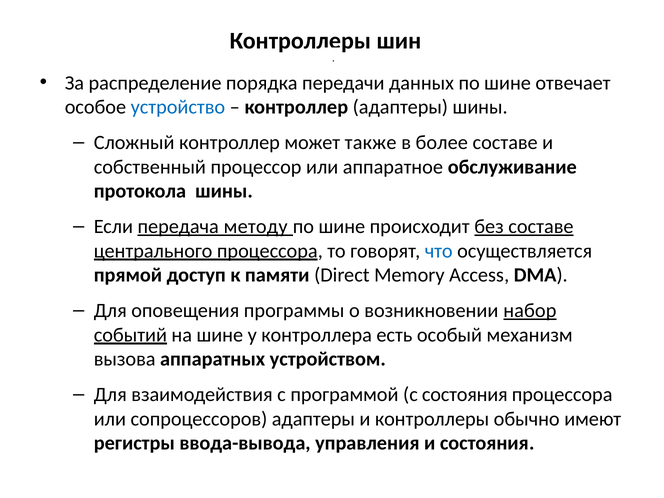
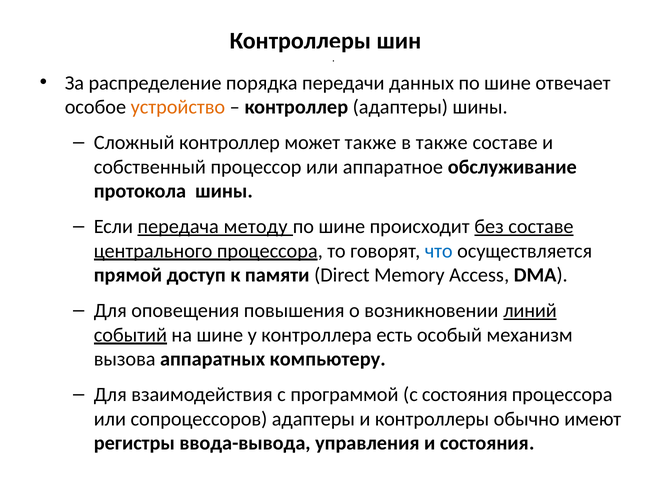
устройство colour: blue -> orange
в более: более -> также
программы: программы -> повышения
набор: набор -> линий
устройством: устройством -> компьютеру
